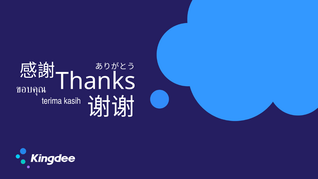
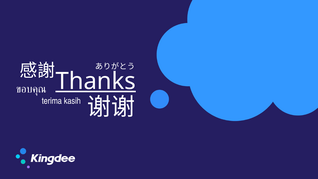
Thanks underline: none -> present
